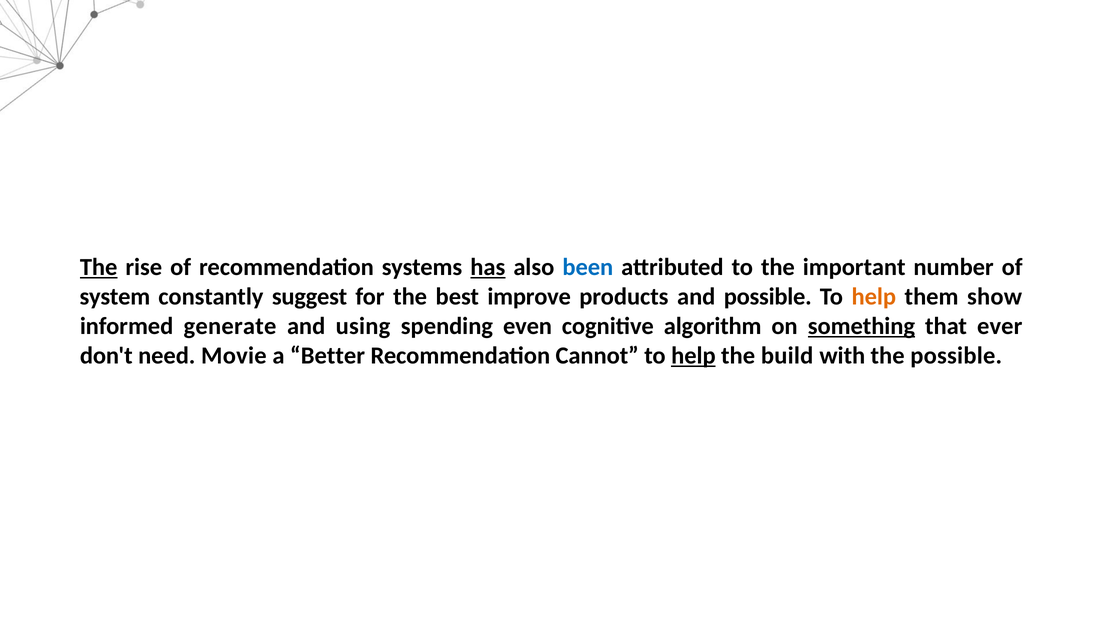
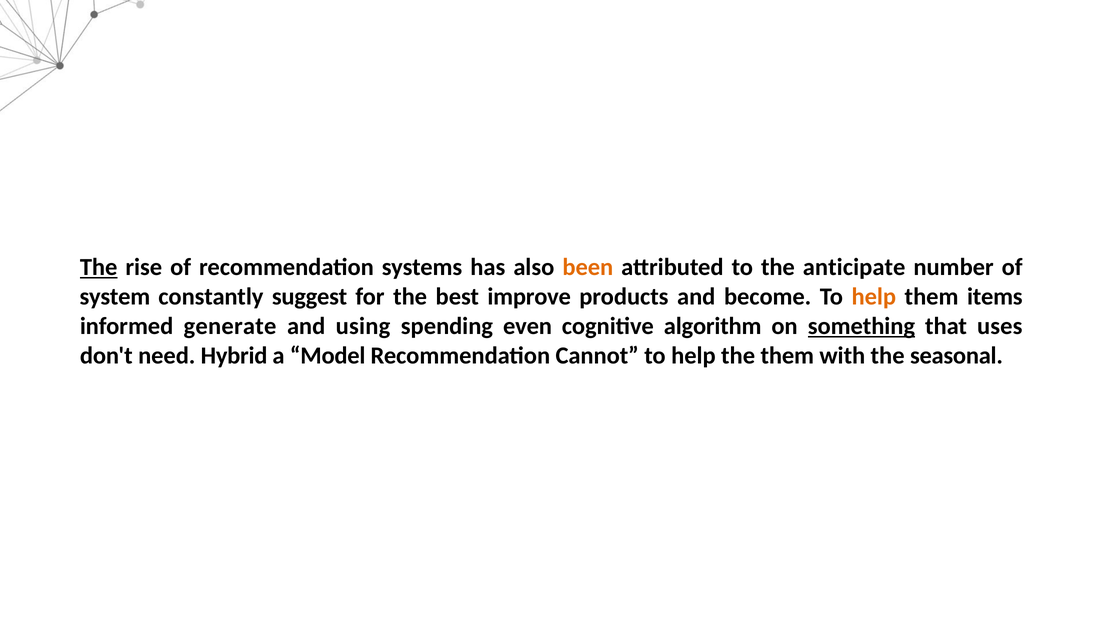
has underline: present -> none
been colour: blue -> orange
important: important -> anticipate
and possible: possible -> become
show: show -> items
ever: ever -> uses
Movie: Movie -> Hybrid
Better: Better -> Model
help at (693, 356) underline: present -> none
the build: build -> them
the possible: possible -> seasonal
